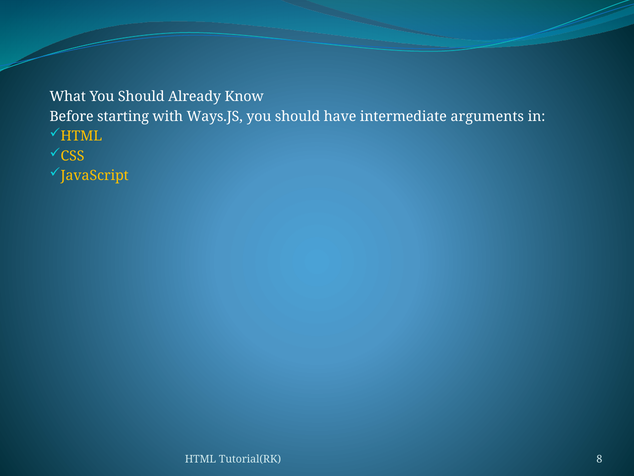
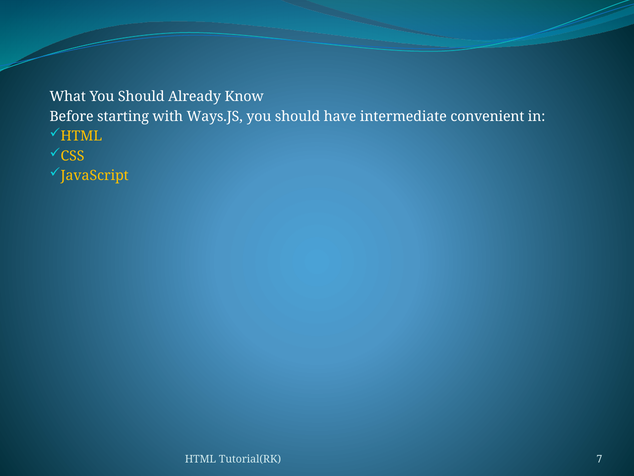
arguments: arguments -> convenient
8: 8 -> 7
